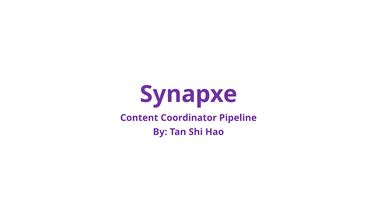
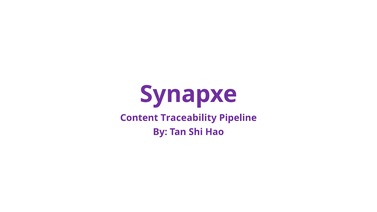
Coordinator: Coordinator -> Traceability
